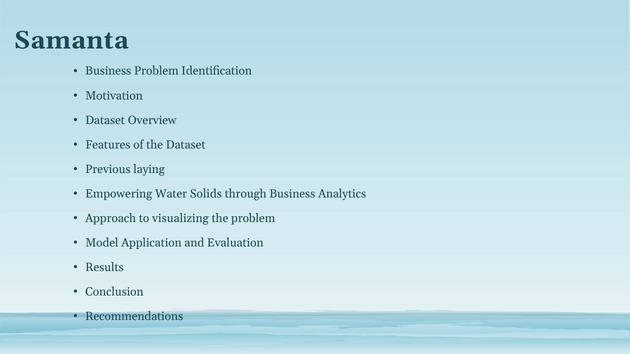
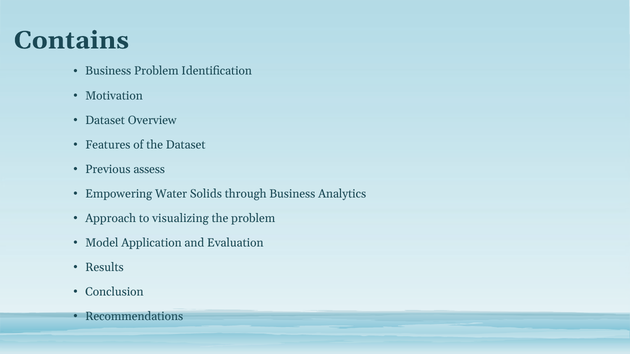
Samanta: Samanta -> Contains
laying: laying -> assess
